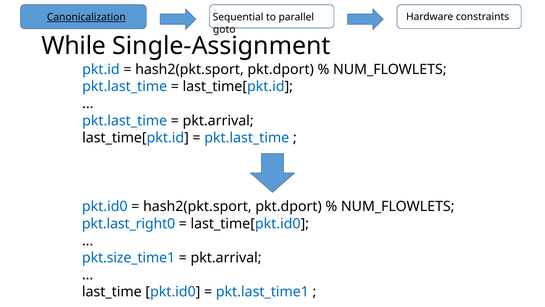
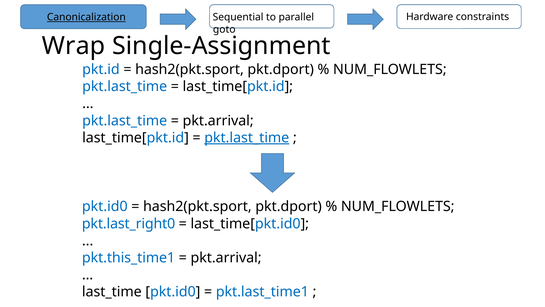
While: While -> Wrap
pkt.last_time at (247, 138) underline: none -> present
pkt.size_time1: pkt.size_time1 -> pkt.this_time1
